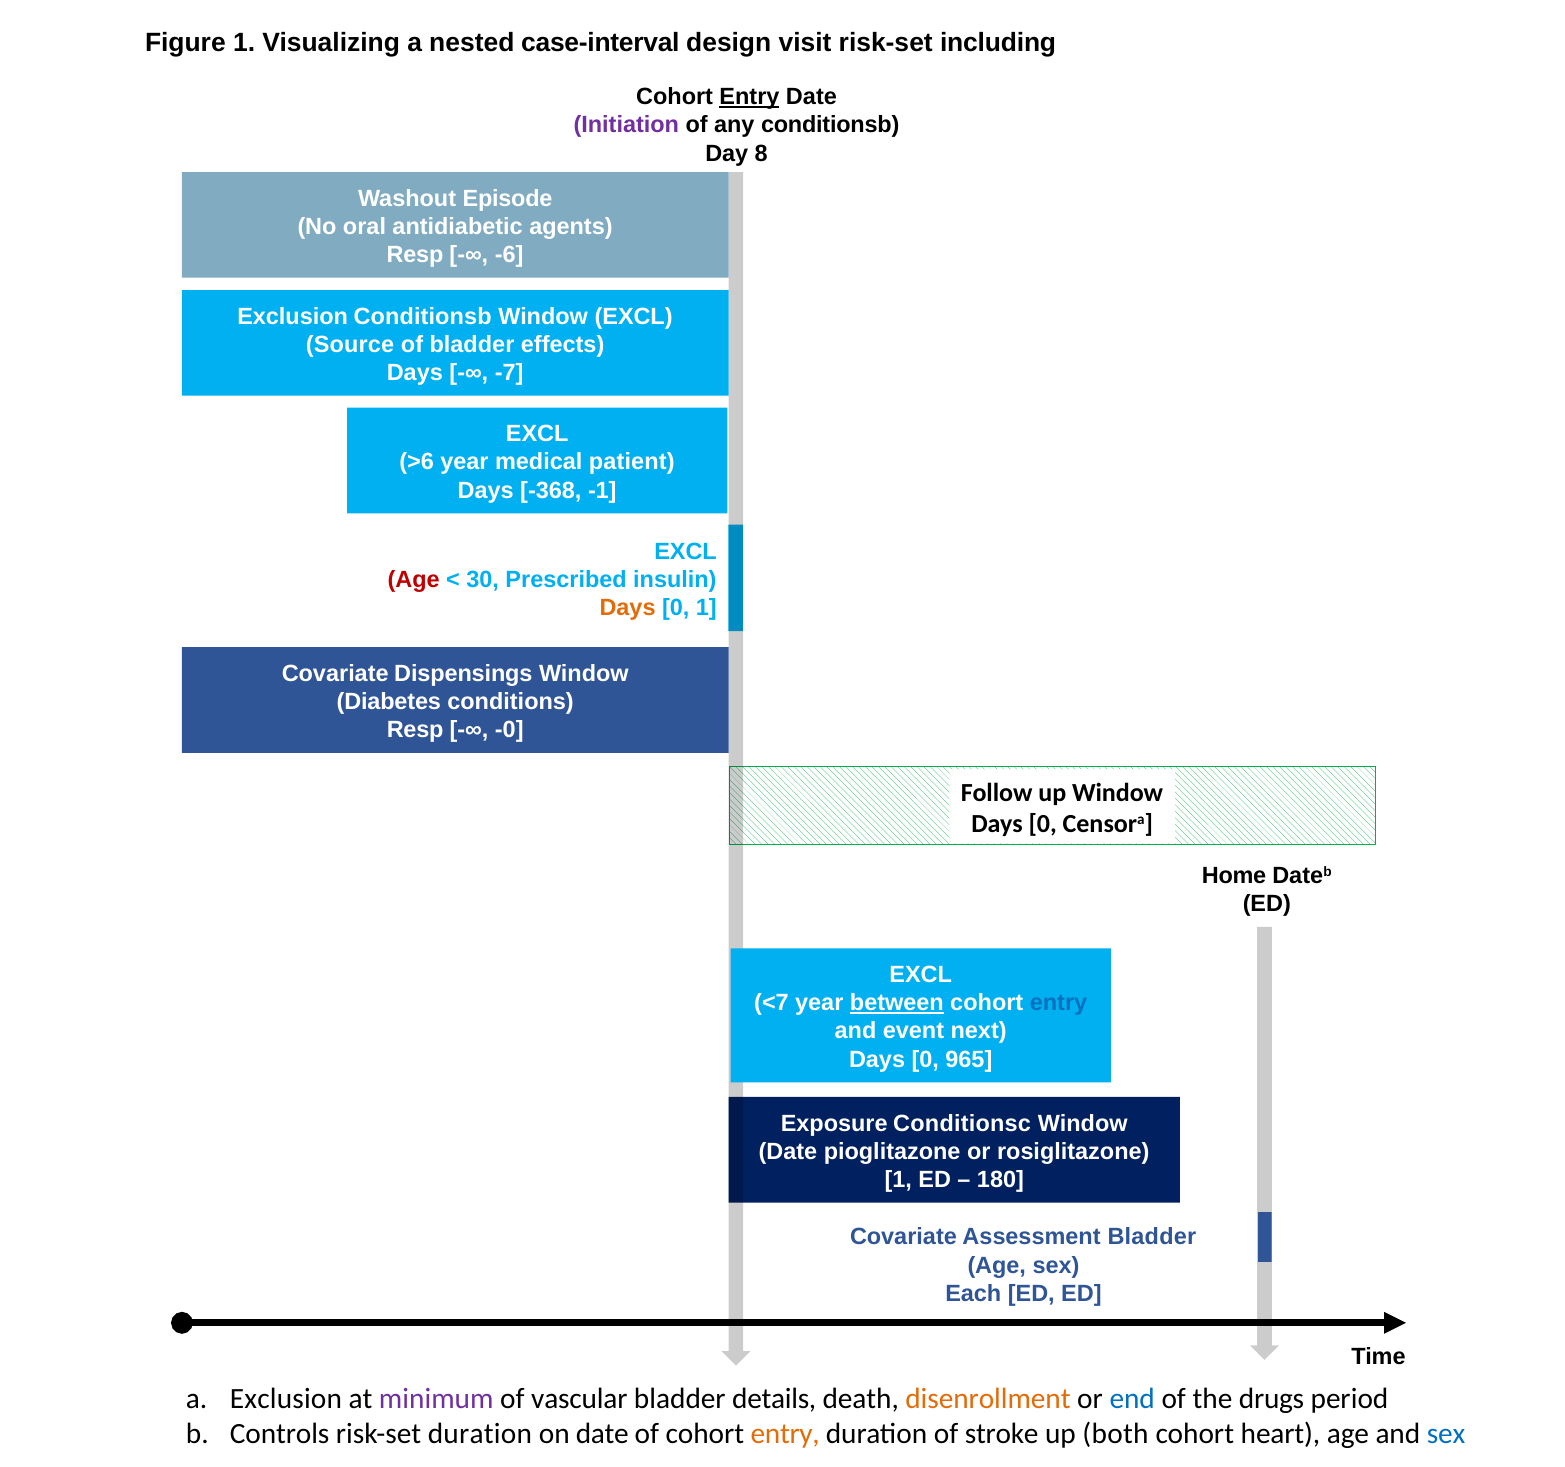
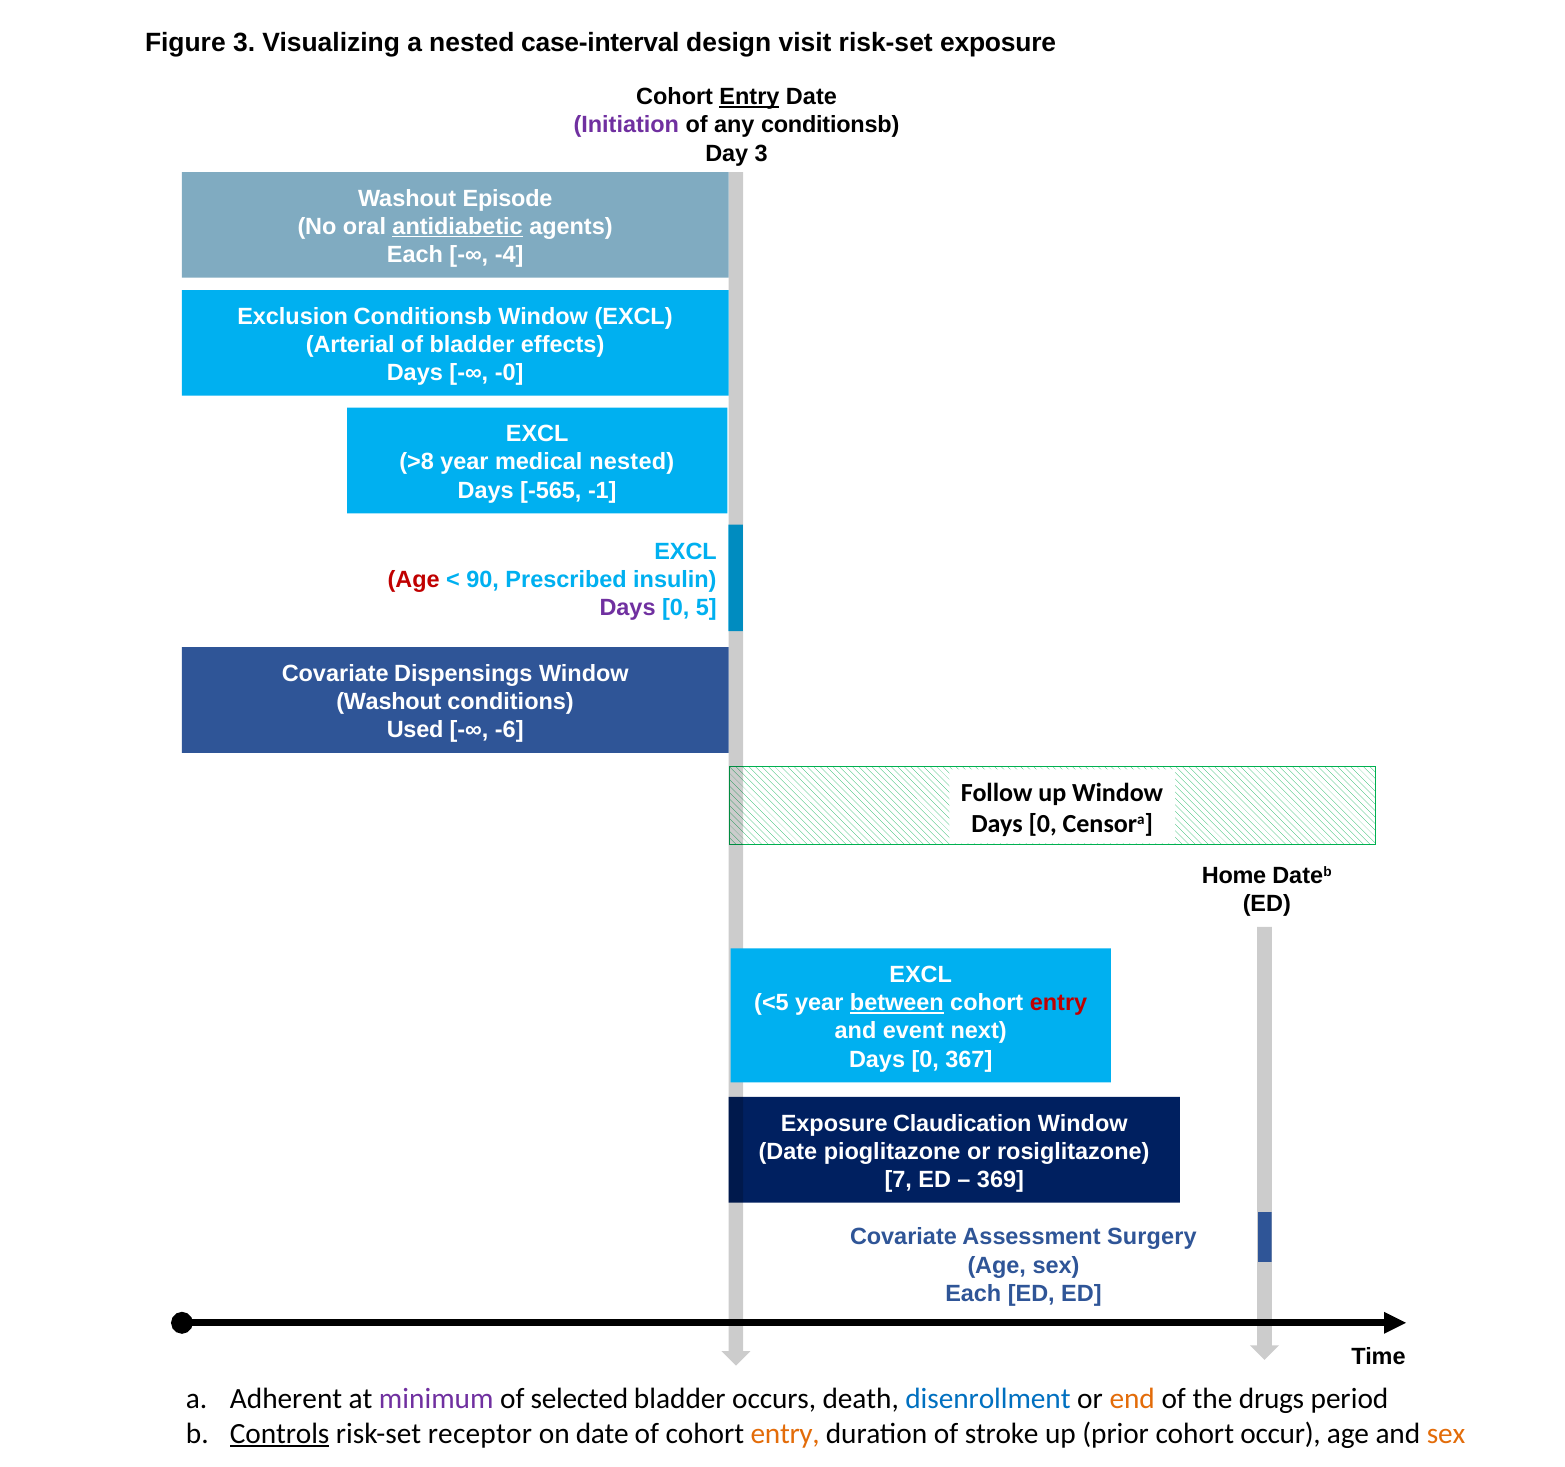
Figure 1: 1 -> 3
risk-set including: including -> exposure
Day 8: 8 -> 3
antidiabetic underline: none -> present
Resp at (415, 255): Resp -> Each
-6: -6 -> -4
Source: Source -> Arterial
-7: -7 -> -0
>6: >6 -> >8
medical patient: patient -> nested
-368: -368 -> -565
30: 30 -> 90
Days at (628, 608) colour: orange -> purple
0 1: 1 -> 5
Diabetes at (389, 702): Diabetes -> Washout
Resp at (415, 730): Resp -> Used
-0: -0 -> -6
<7: <7 -> <5
entry at (1058, 1003) colour: blue -> red
965: 965 -> 367
Conditionsc: Conditionsc -> Claudication
1 at (898, 1180): 1 -> 7
180: 180 -> 369
Assessment Bladder: Bladder -> Surgery
a Exclusion: Exclusion -> Adherent
vascular: vascular -> selected
details: details -> occurs
disenrollment colour: orange -> blue
end colour: blue -> orange
Controls underline: none -> present
risk-set duration: duration -> receptor
both: both -> prior
heart: heart -> occur
sex at (1446, 1434) colour: blue -> orange
